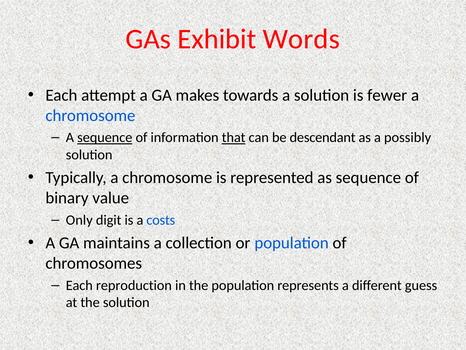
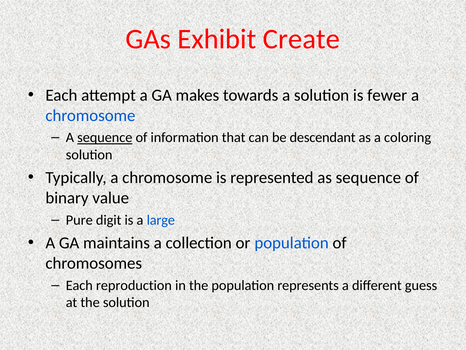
Words: Words -> Create
that underline: present -> none
possibly: possibly -> coloring
Only: Only -> Pure
costs: costs -> large
